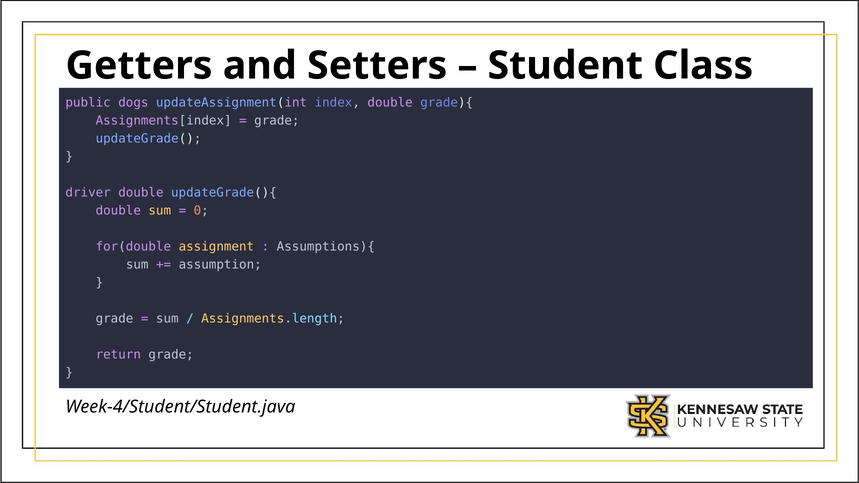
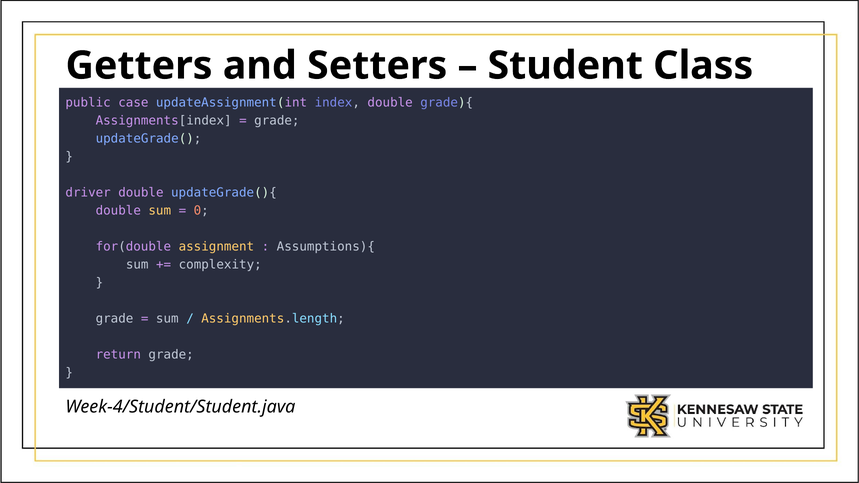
dogs: dogs -> case
assumption: assumption -> complexity
